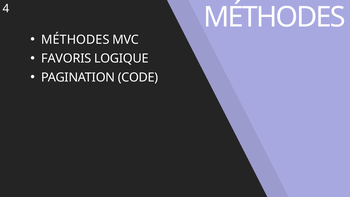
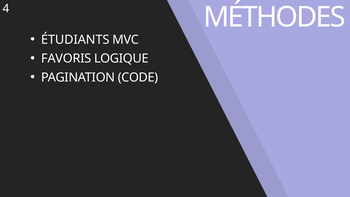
MÉTHODES at (75, 40): MÉTHODES -> ÉTUDIANTS
